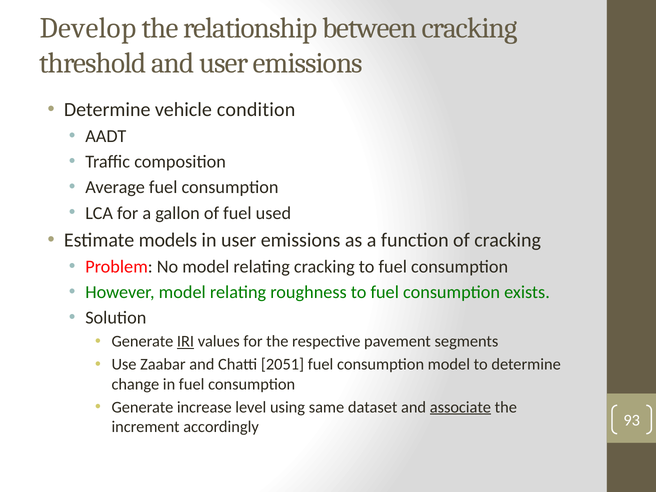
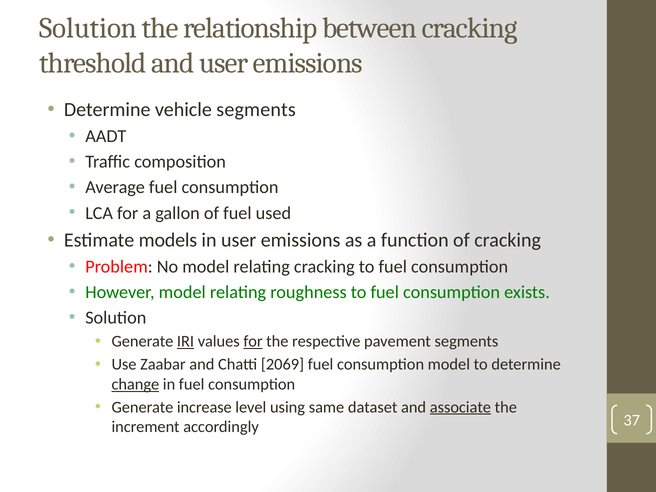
Develop at (88, 28): Develop -> Solution
vehicle condition: condition -> segments
for at (253, 342) underline: none -> present
2051: 2051 -> 2069
change underline: none -> present
93: 93 -> 37
